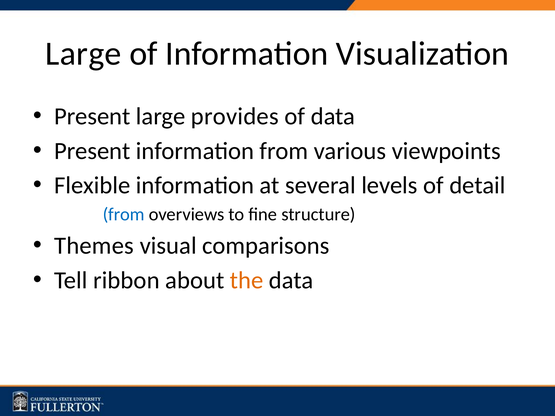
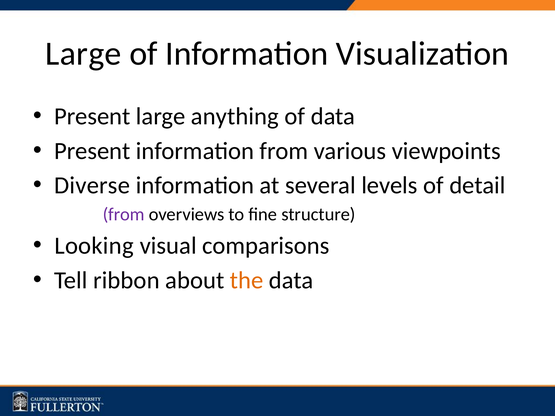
provides: provides -> anything
Flexible: Flexible -> Diverse
from at (124, 215) colour: blue -> purple
Themes: Themes -> Looking
